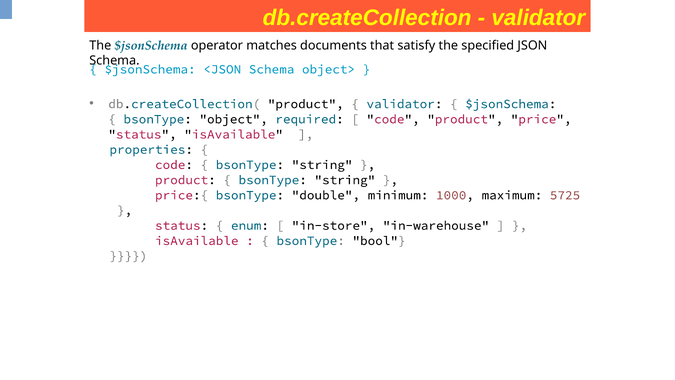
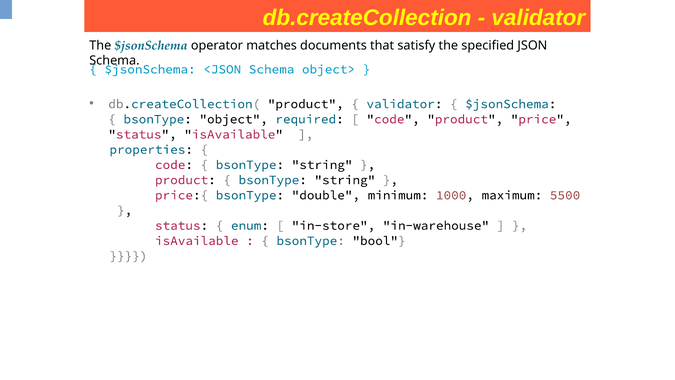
5725: 5725 -> 5500
